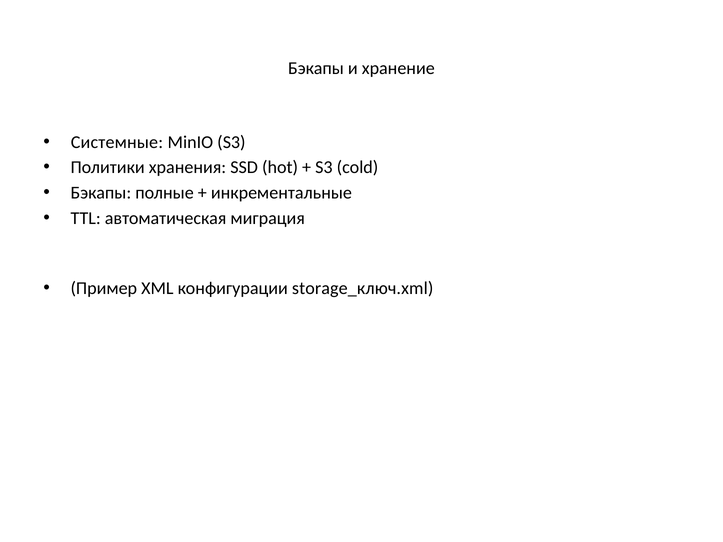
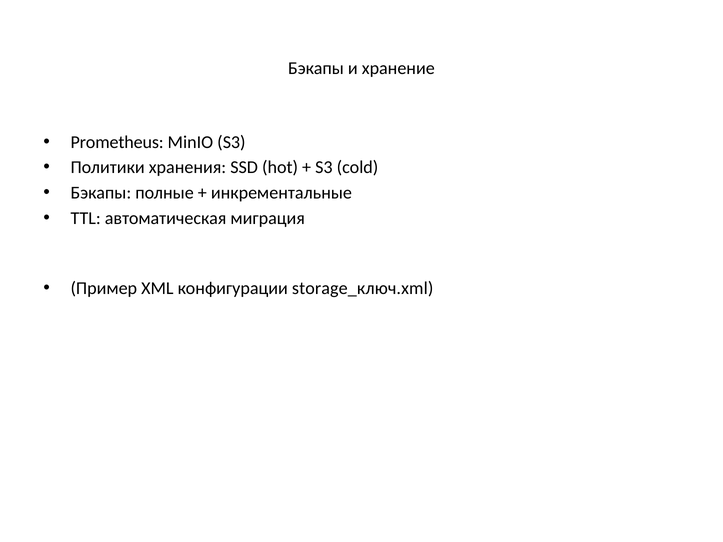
Системные: Системные -> Prometheus
